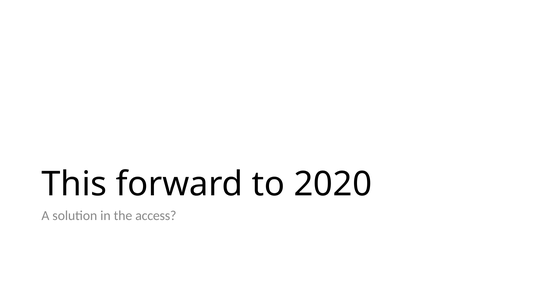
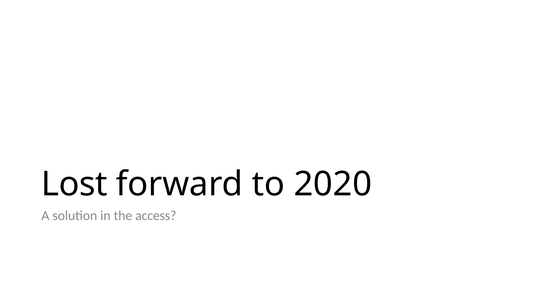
This: This -> Lost
